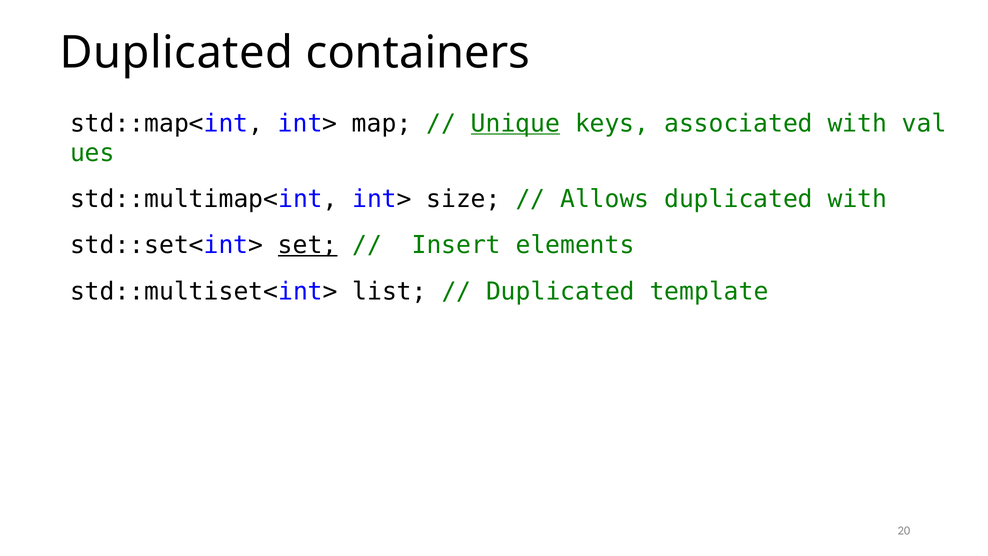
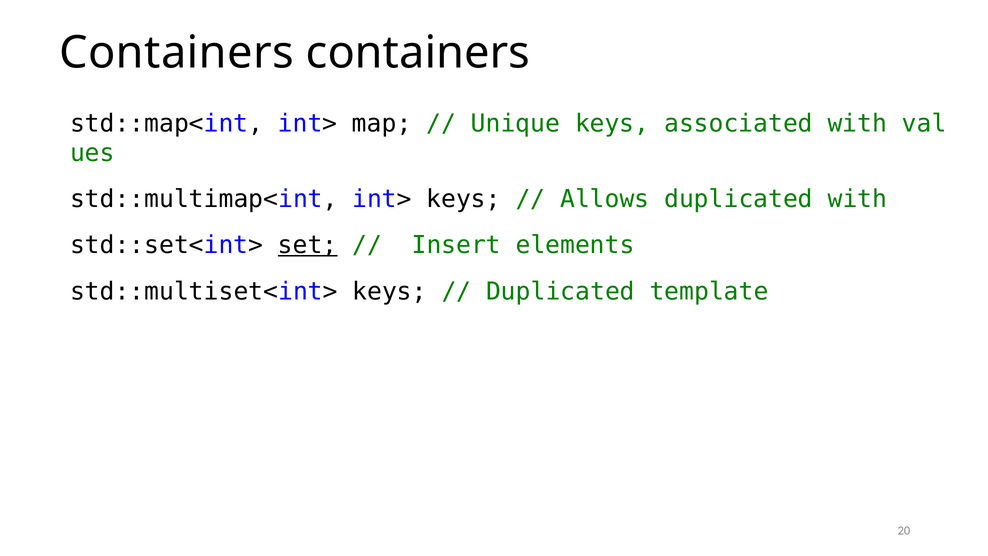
Duplicated at (176, 53): Duplicated -> Containers
Unique underline: present -> none
int> size: size -> keys
std::multiset<int> list: list -> keys
